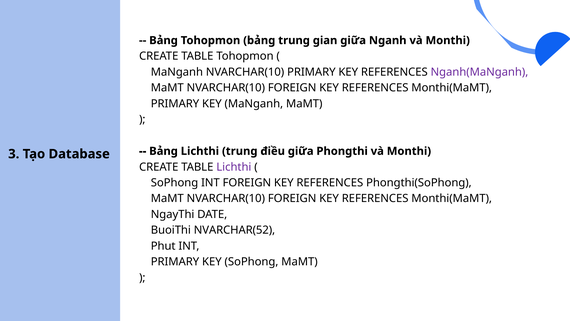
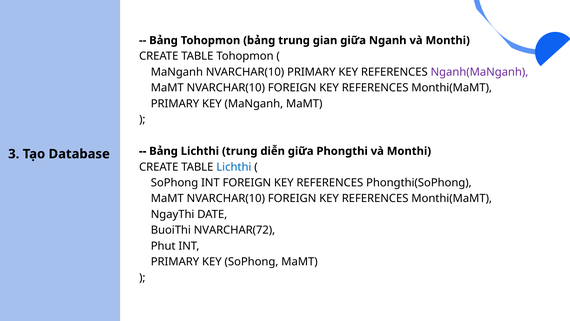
điều: điều -> diễn
Lichthi at (234, 167) colour: purple -> blue
NVARCHAR(52: NVARCHAR(52 -> NVARCHAR(72
